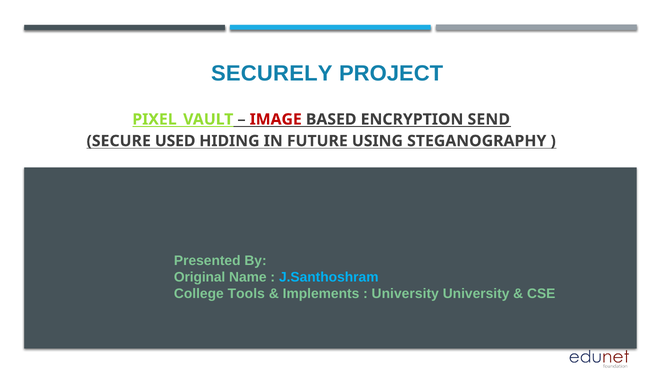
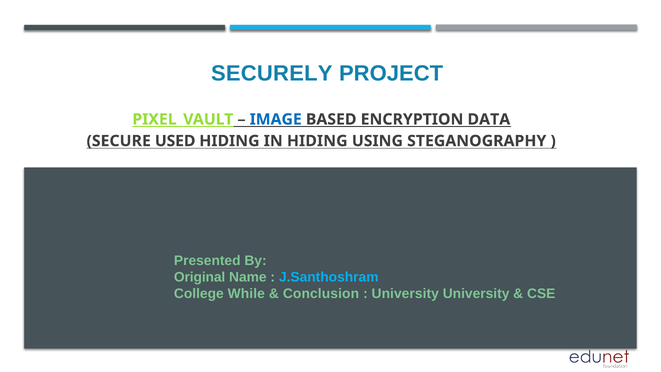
IMAGE colour: red -> blue
SEND: SEND -> DATA
IN FUTURE: FUTURE -> HIDING
Tools: Tools -> While
Implements: Implements -> Conclusion
